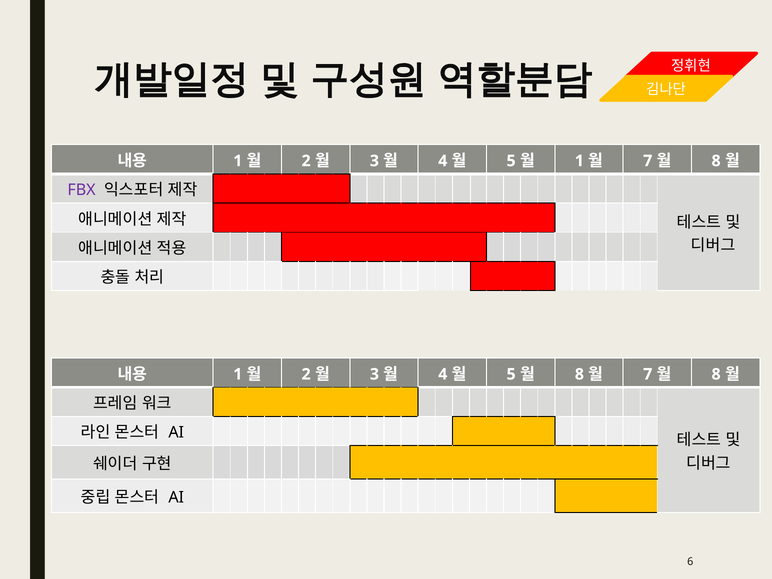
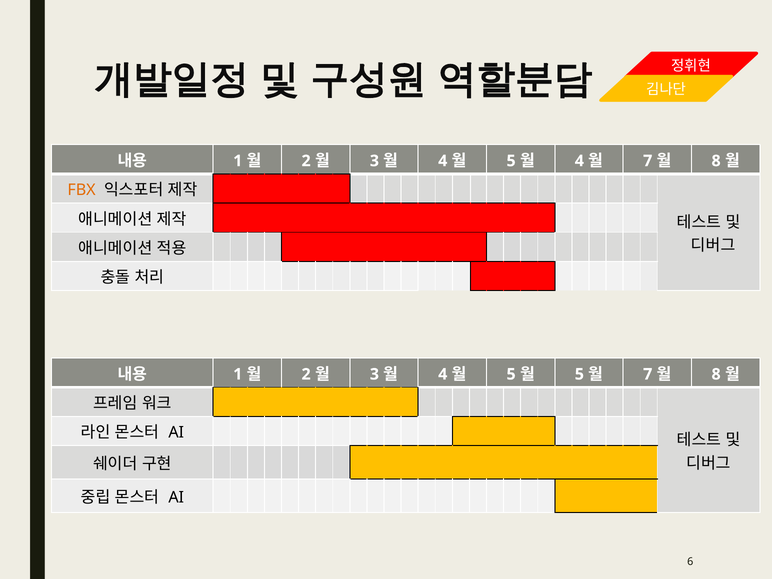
1 at (579, 161): 1 -> 4
FBX colour: purple -> orange
8 at (579, 374): 8 -> 5
